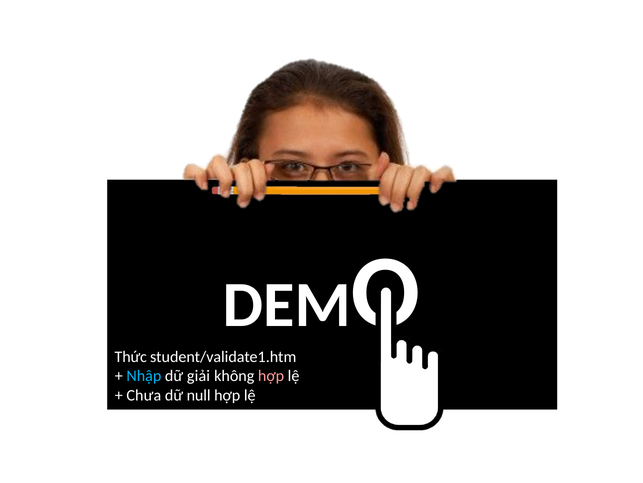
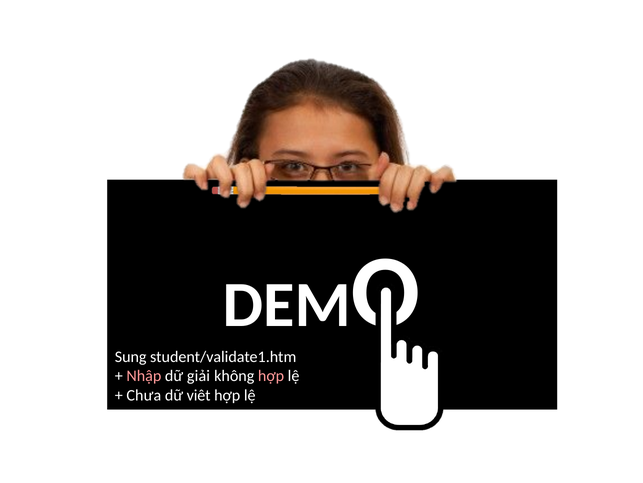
Thức: Thức -> Sung
Nhập colour: light blue -> pink
null: null -> viêt
